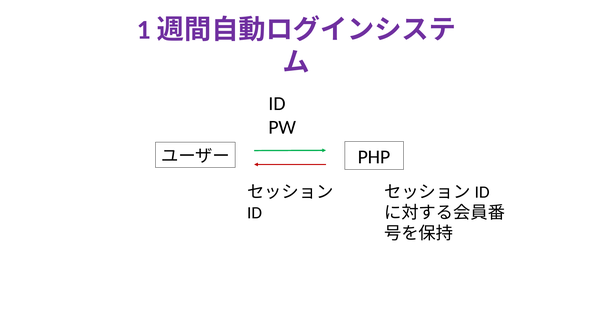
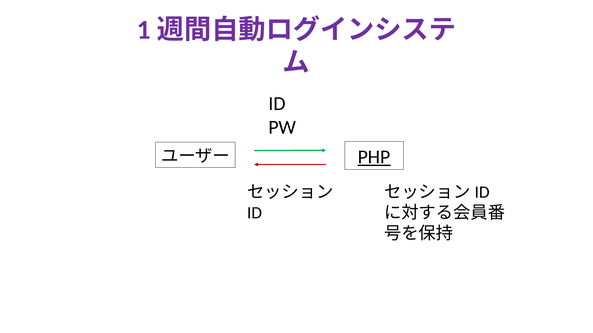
PHP underline: none -> present
